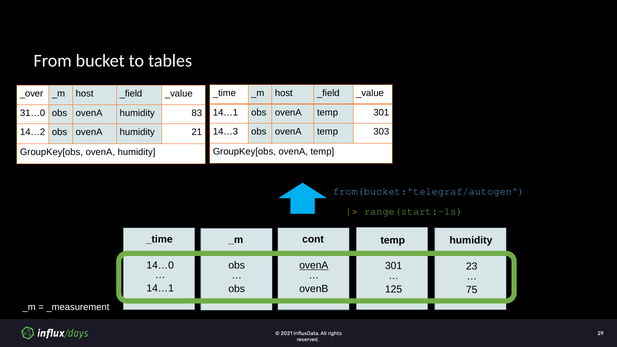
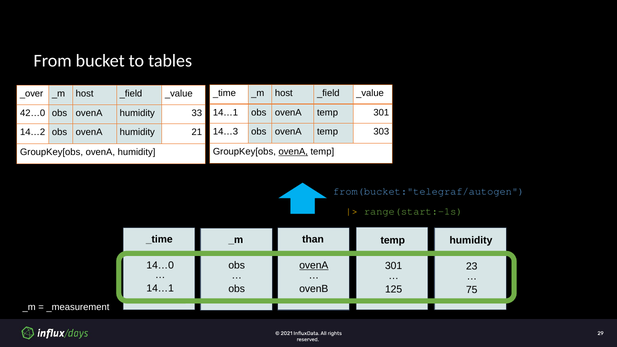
31…0: 31…0 -> 42…0
83: 83 -> 33
ovenA at (293, 152) underline: none -> present
cont: cont -> than
